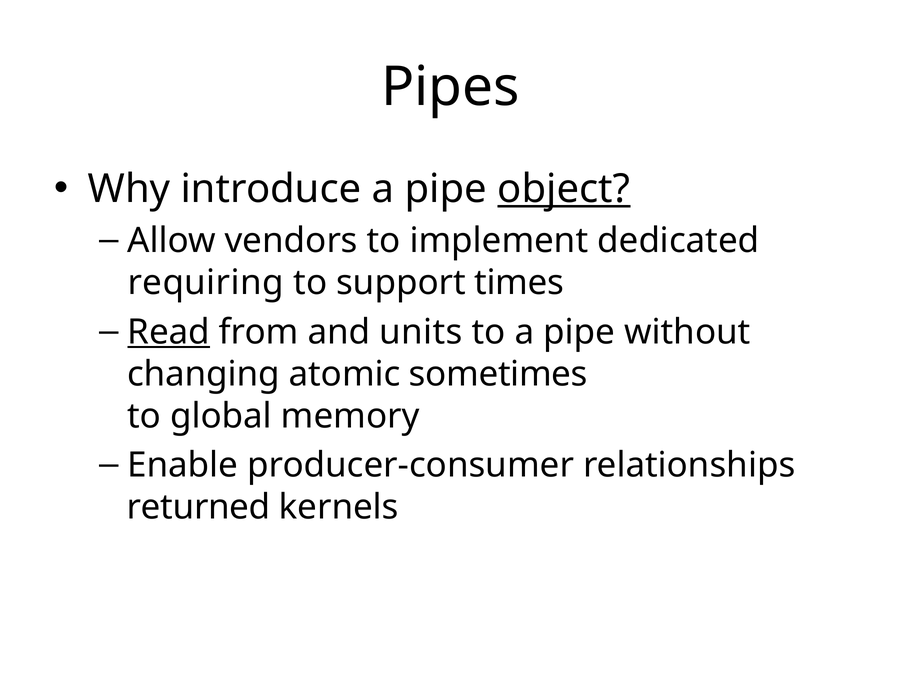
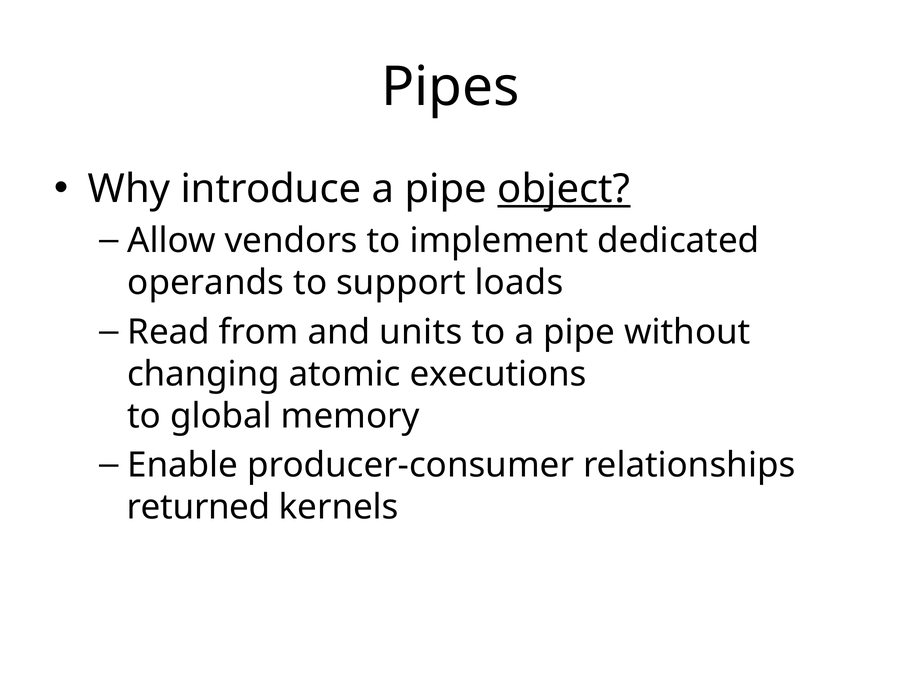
requiring: requiring -> operands
times: times -> loads
Read underline: present -> none
sometimes: sometimes -> executions
